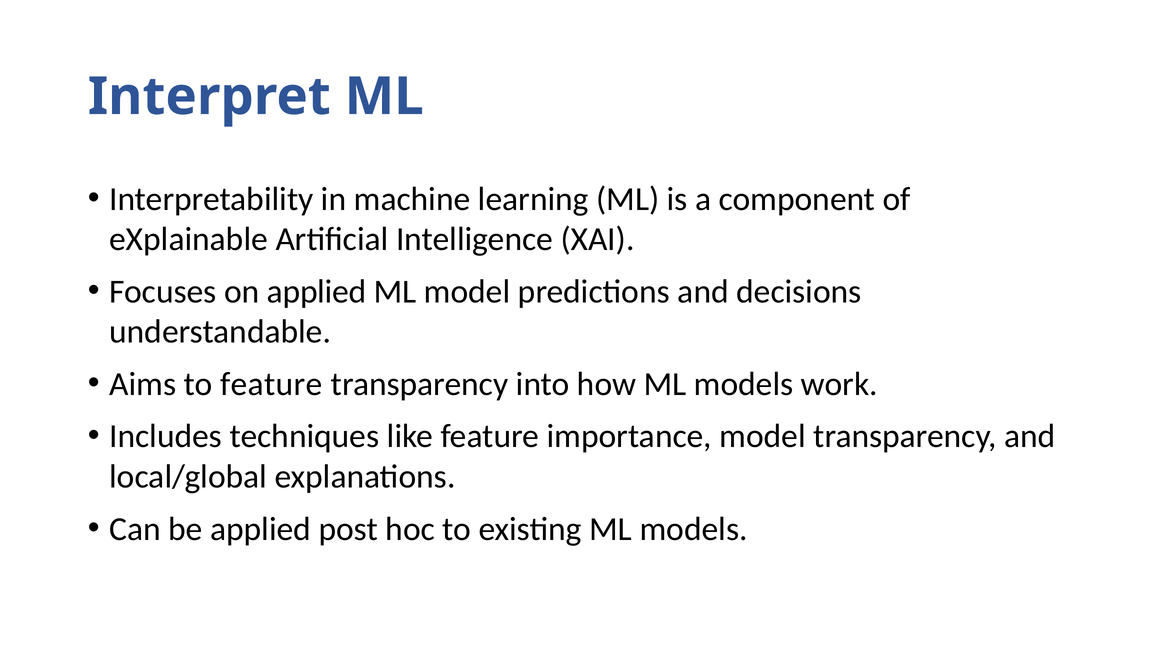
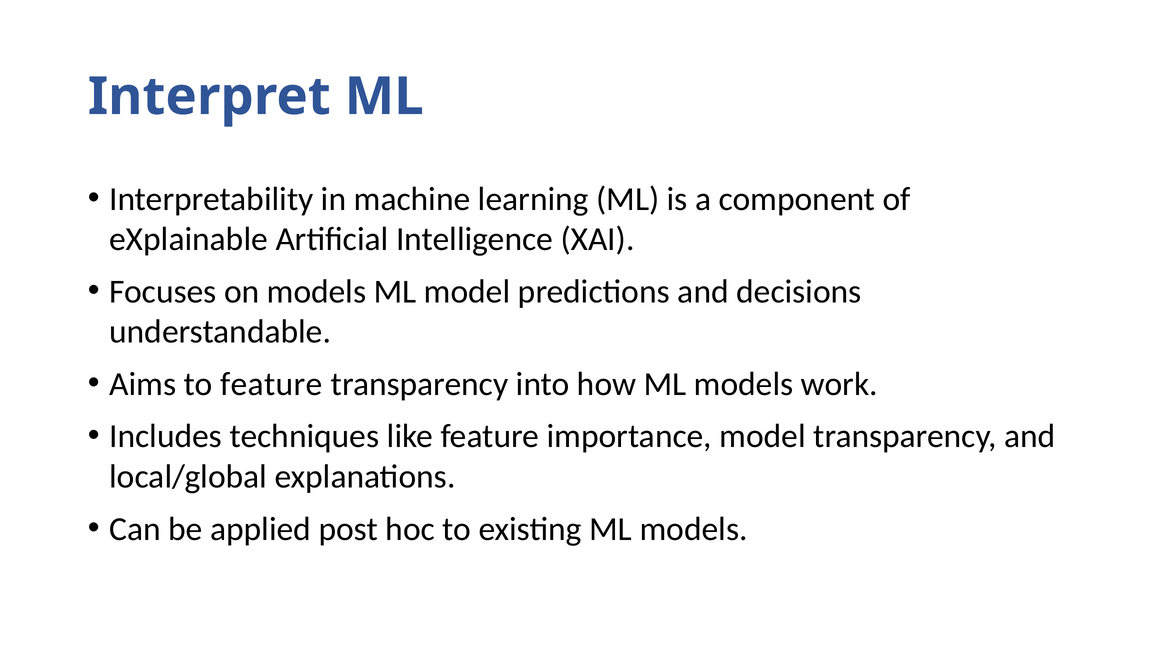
on applied: applied -> models
